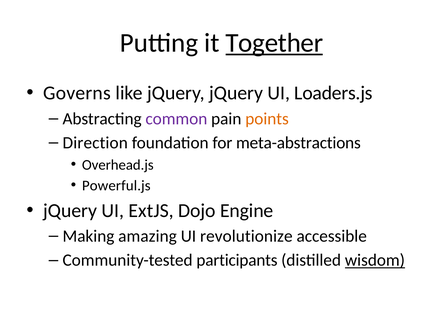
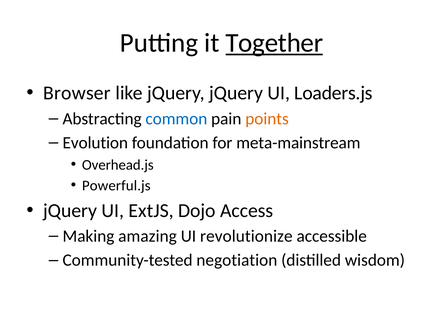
Governs: Governs -> Browser
common colour: purple -> blue
Direction: Direction -> Evolution
meta-abstractions: meta-abstractions -> meta-mainstream
Engine: Engine -> Access
participants: participants -> negotiation
wisdom underline: present -> none
